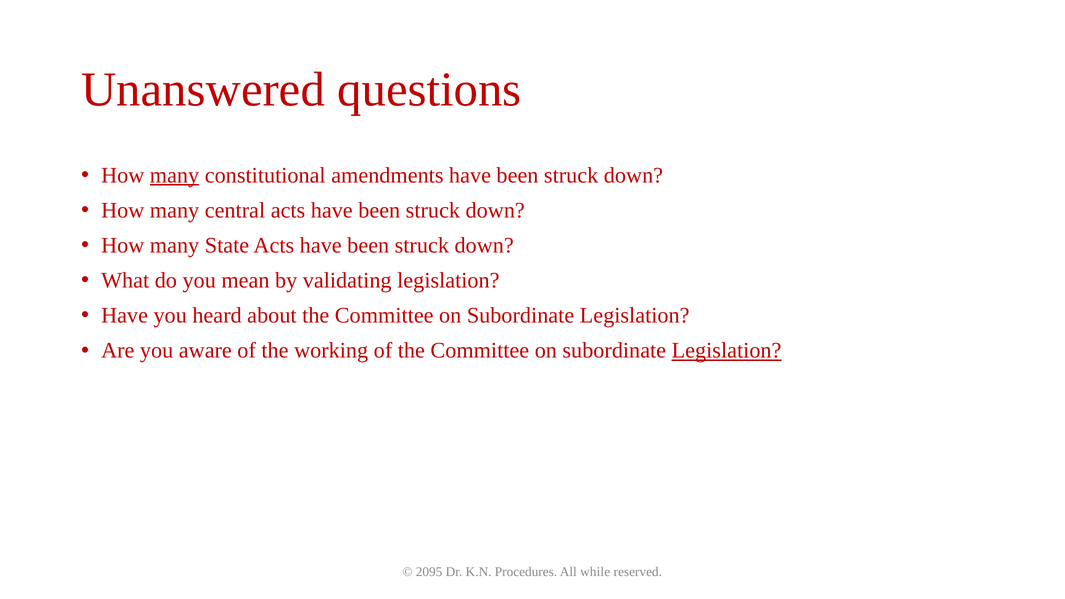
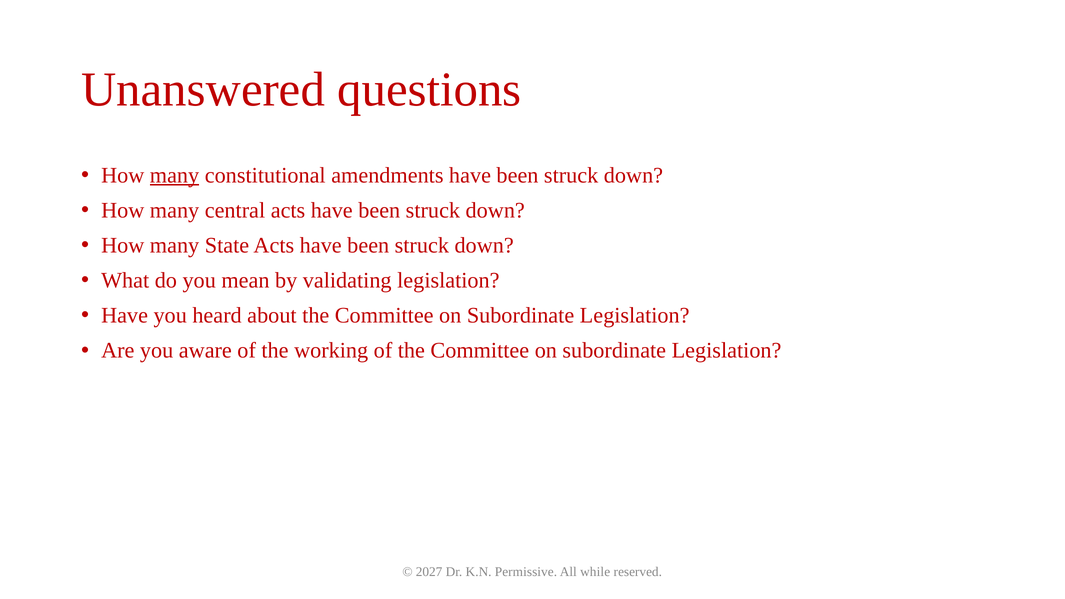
Legislation at (727, 351) underline: present -> none
2095: 2095 -> 2027
Procedures: Procedures -> Permissive
